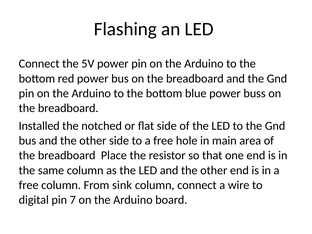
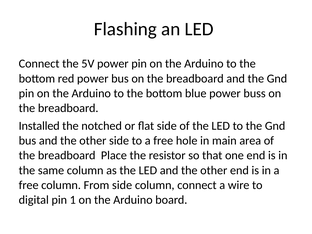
From sink: sink -> side
7: 7 -> 1
